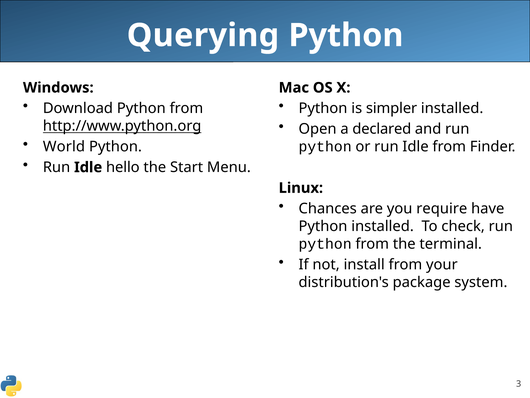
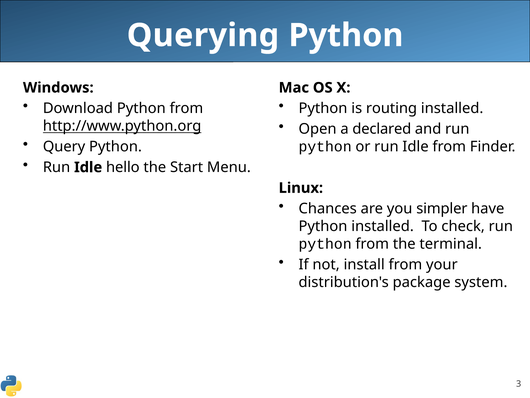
simpler: simpler -> routing
World: World -> Query
require: require -> simpler
